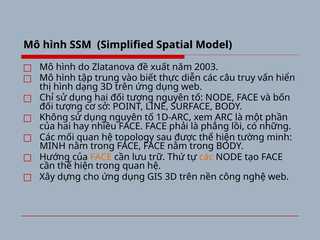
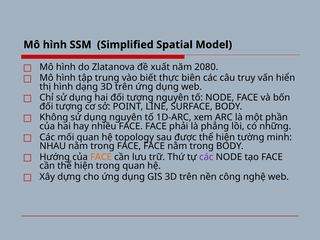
2003: 2003 -> 2080
diễn: diễn -> biên
MINH at (53, 146): MINH -> NHAU
các at (206, 157) colour: orange -> purple
